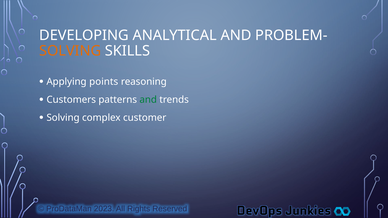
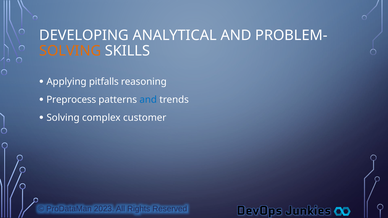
points: points -> pitfalls
Customers: Customers -> Preprocess
and at (148, 100) colour: green -> blue
